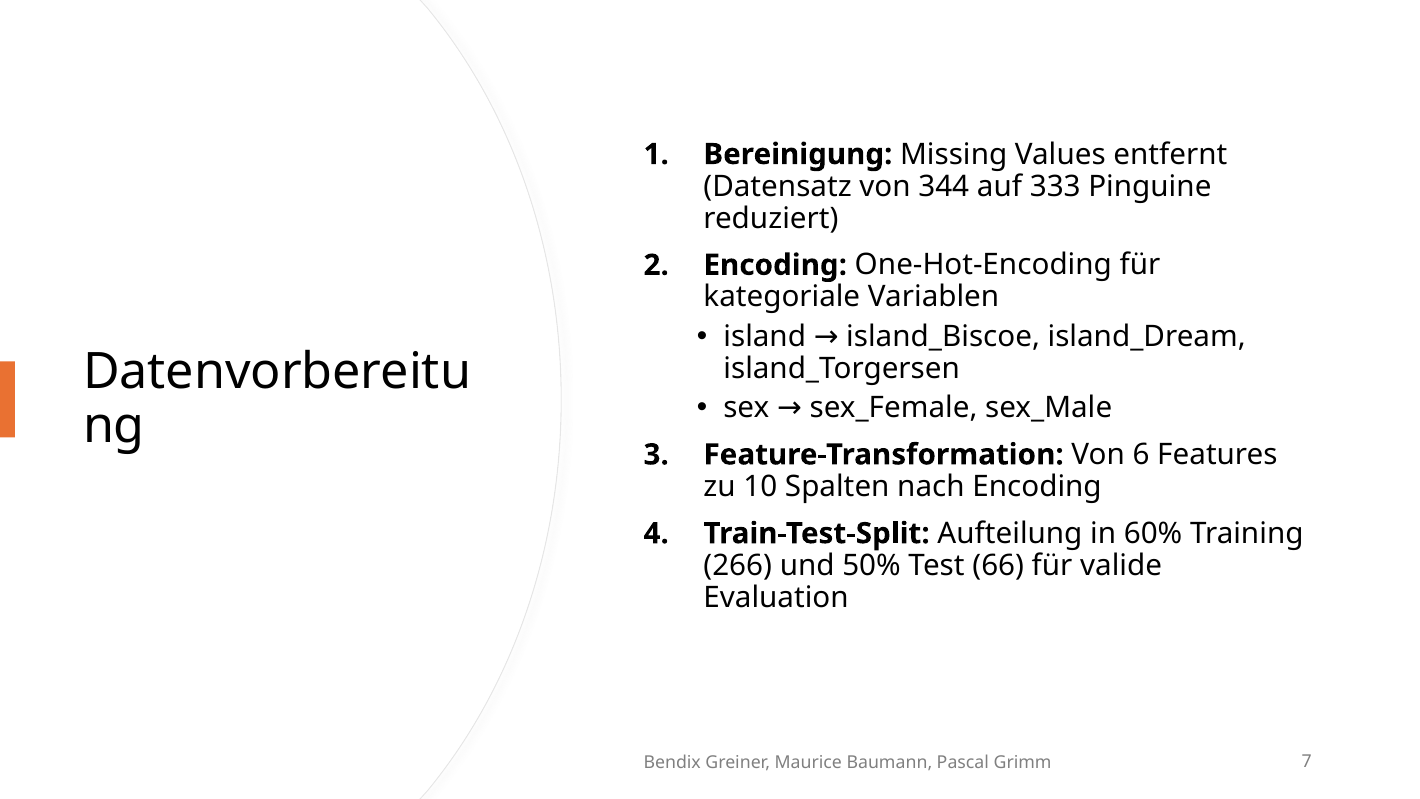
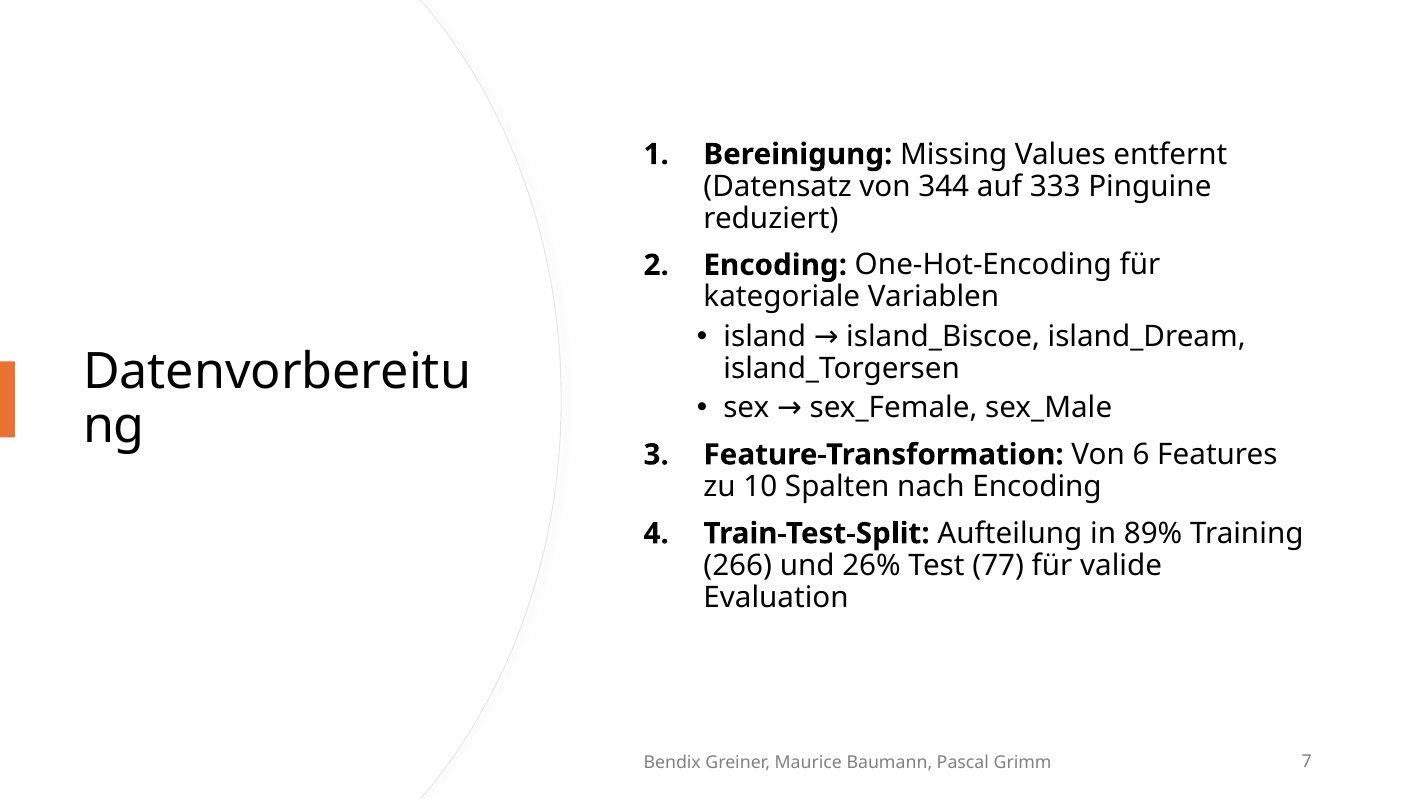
60%: 60% -> 89%
50%: 50% -> 26%
66: 66 -> 77
